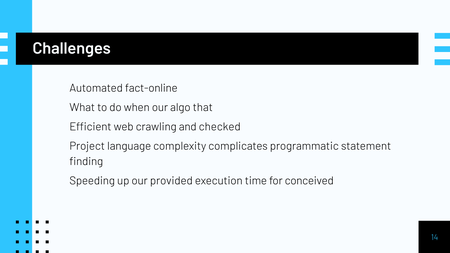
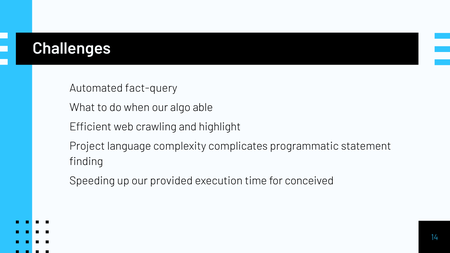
fact-online: fact-online -> fact-query
that: that -> able
checked: checked -> highlight
